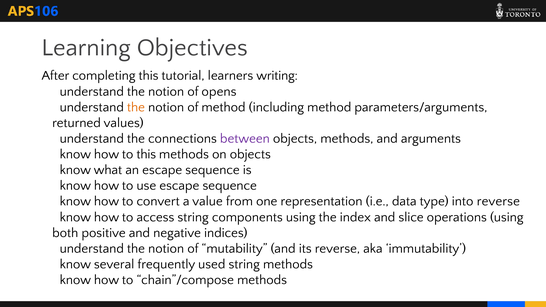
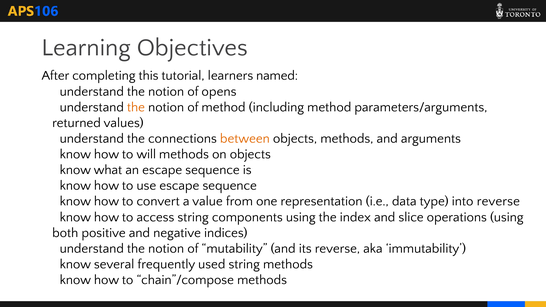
writing: writing -> named
between colour: purple -> orange
to this: this -> will
